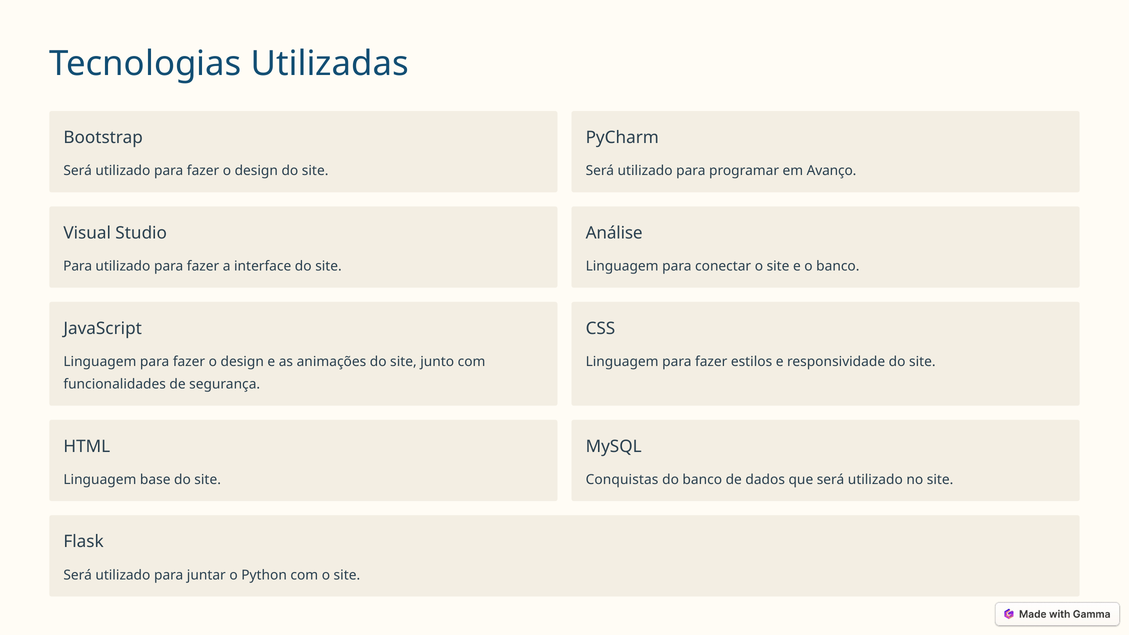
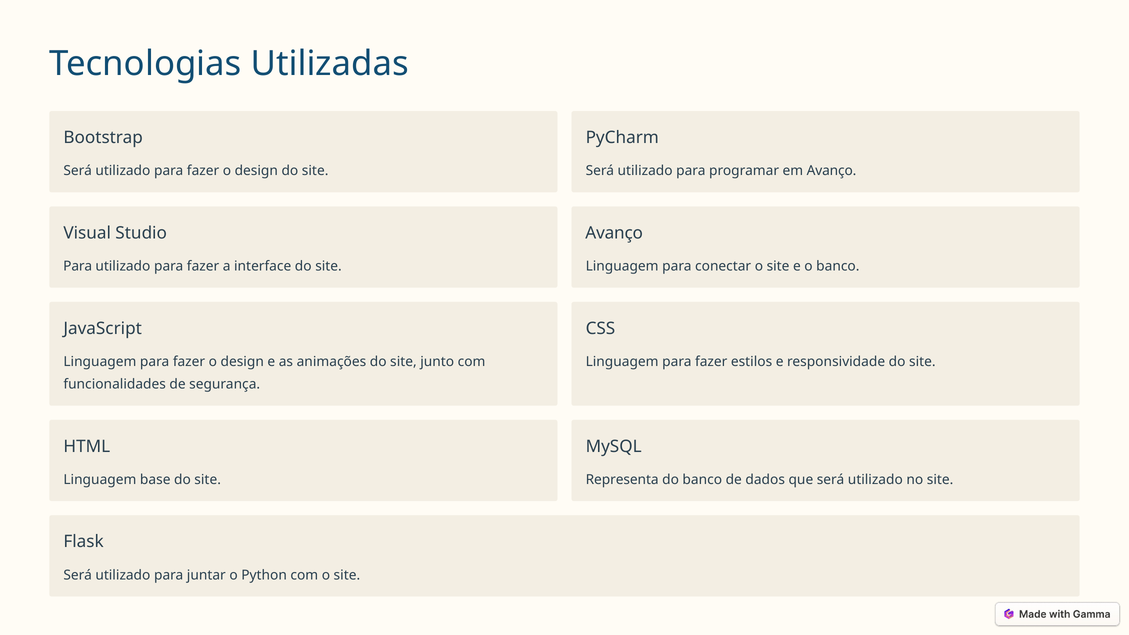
Análise at (614, 233): Análise -> Avanço
Conquistas: Conquistas -> Representa
